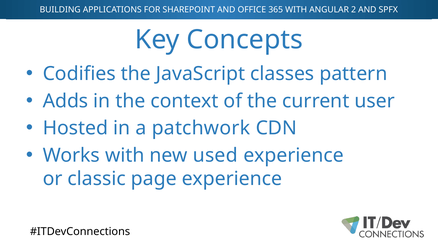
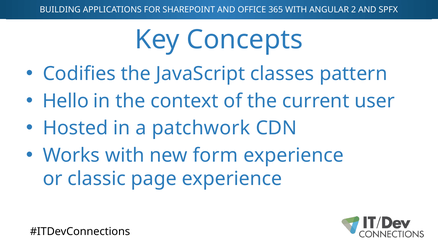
Adds: Adds -> Hello
used: used -> form
